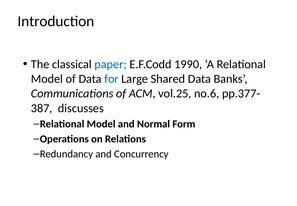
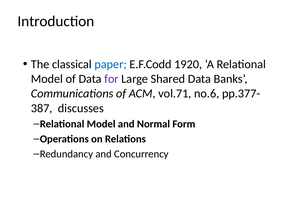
1990: 1990 -> 1920
for colour: blue -> purple
vol.25: vol.25 -> vol.71
